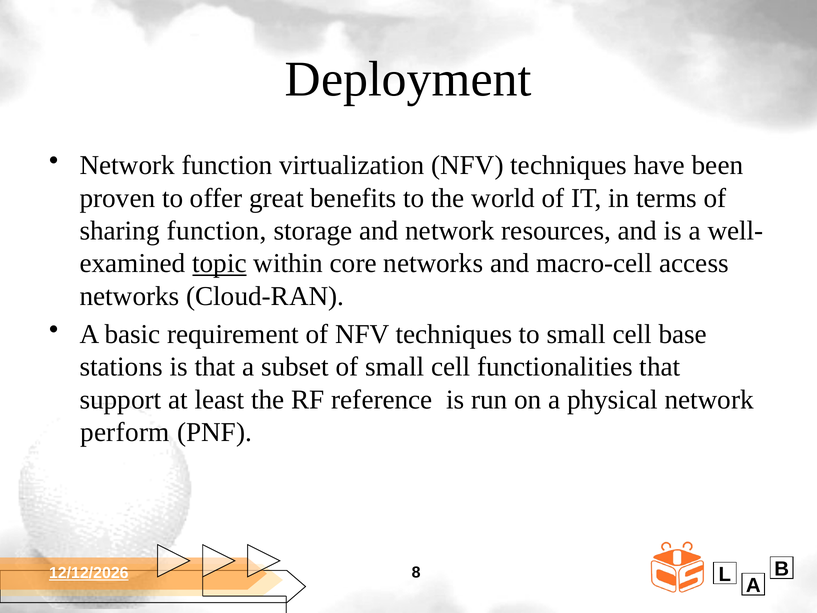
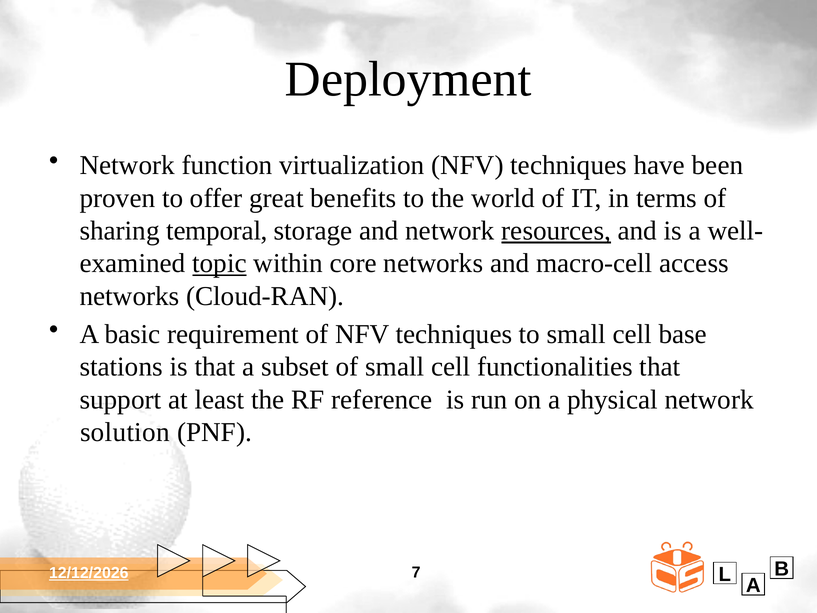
sharing function: function -> temporal
resources underline: none -> present
perform: perform -> solution
8: 8 -> 7
